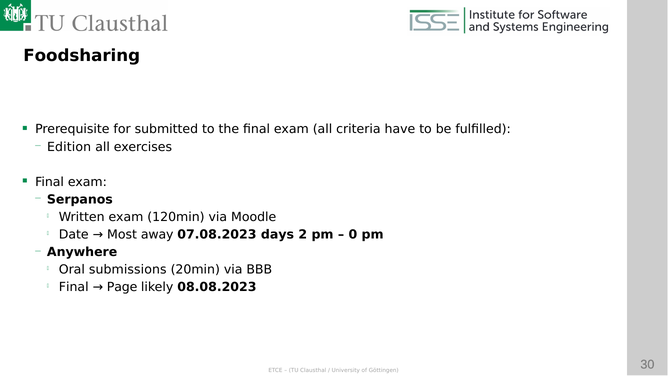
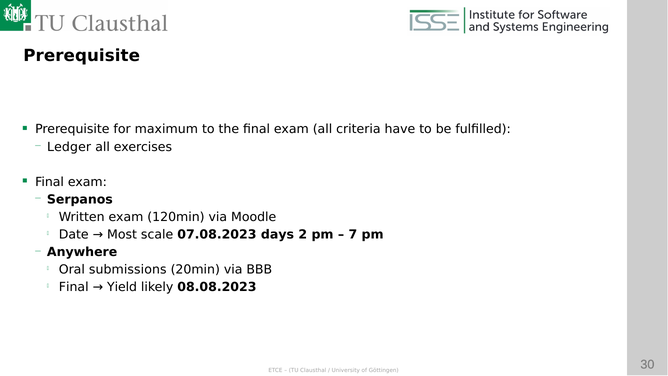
Foodsharing at (82, 56): Foodsharing -> Prerequisite
submitted: submitted -> maximum
Edition: Edition -> Ledger
away: away -> scale
0: 0 -> 7
Page: Page -> Yield
